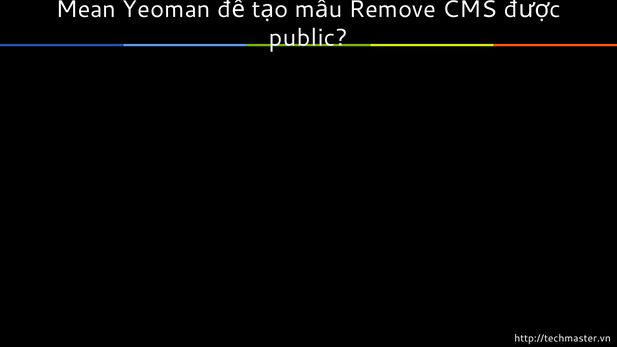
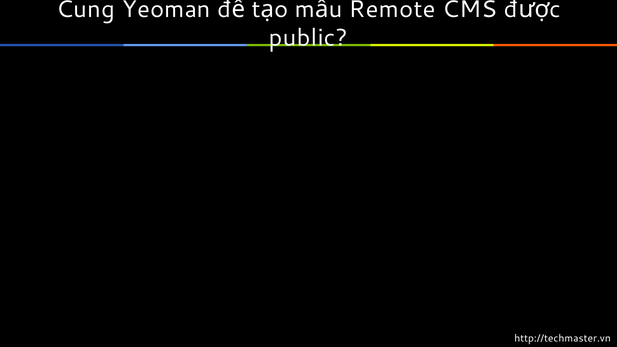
Mean: Mean -> Cung
Remove: Remove -> Remote
